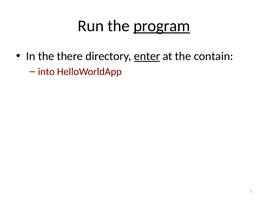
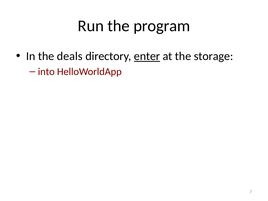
program underline: present -> none
there: there -> deals
contain: contain -> storage
